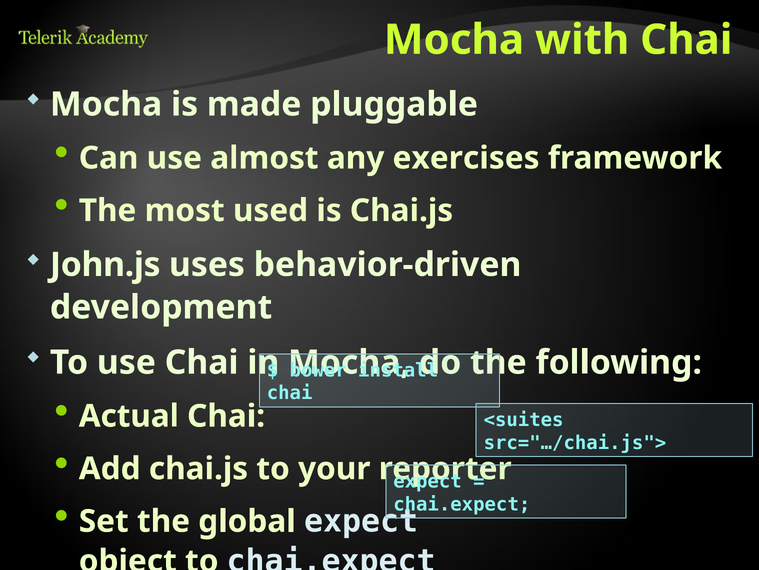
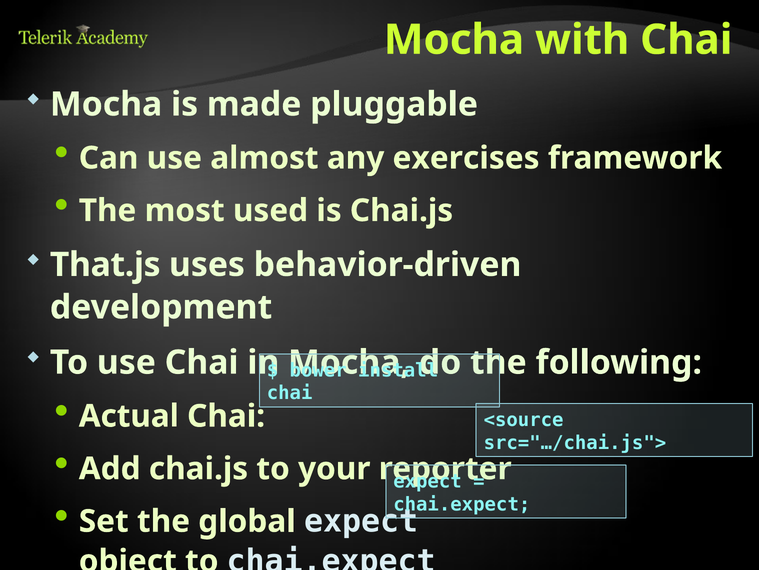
John.js: John.js -> That.js
<suites: <suites -> <source
